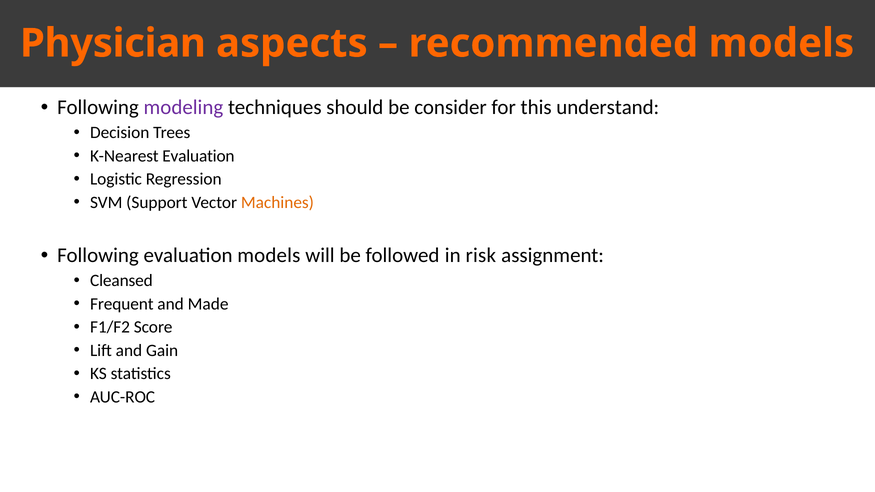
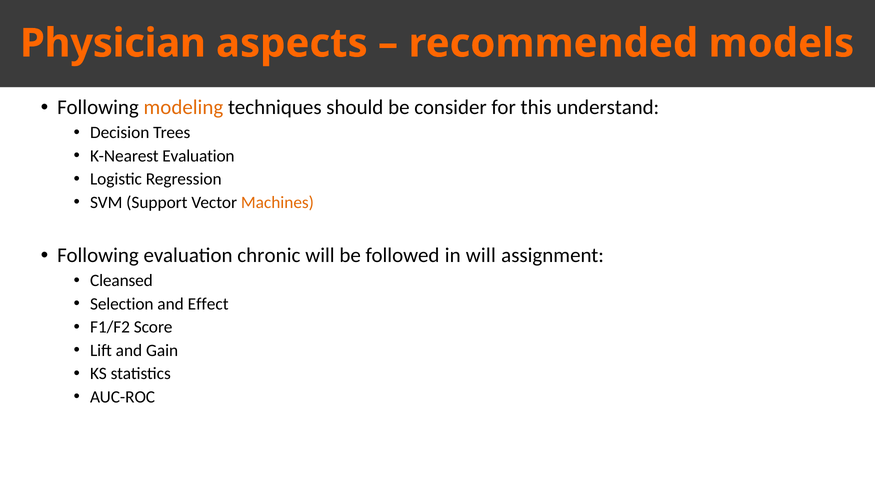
modeling colour: purple -> orange
evaluation models: models -> chronic
in risk: risk -> will
Frequent: Frequent -> Selection
Made: Made -> Effect
